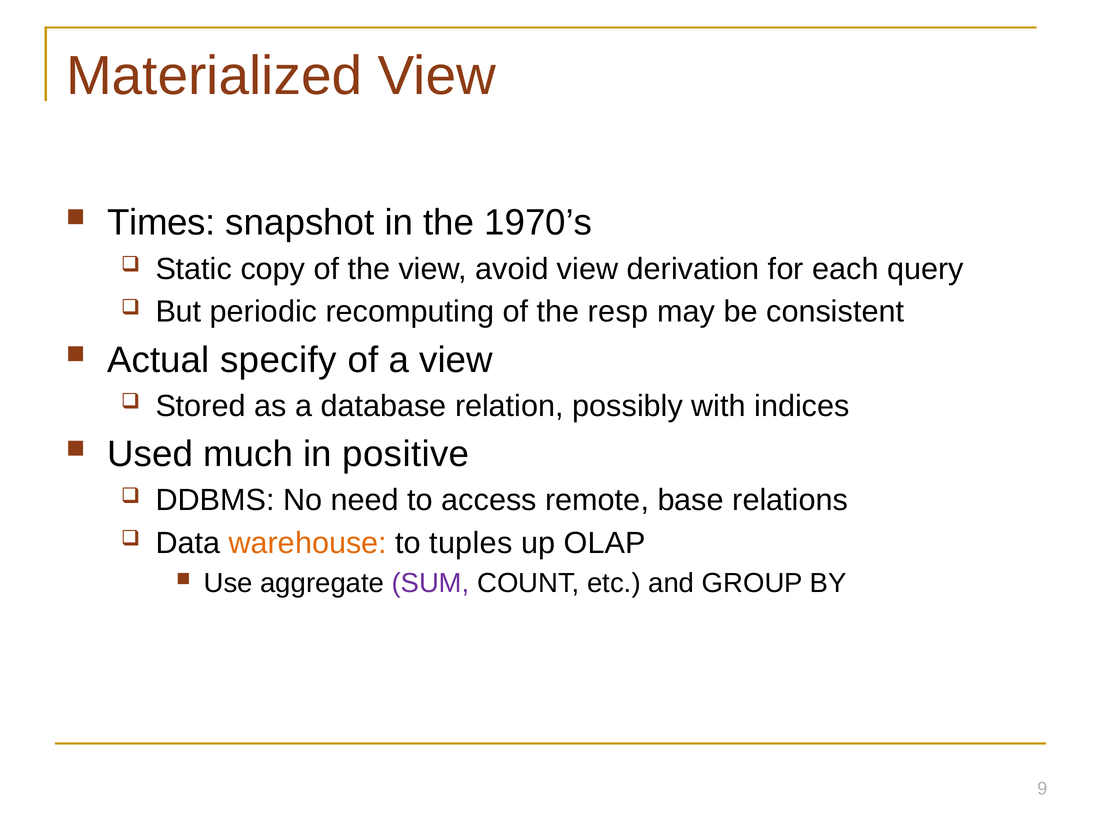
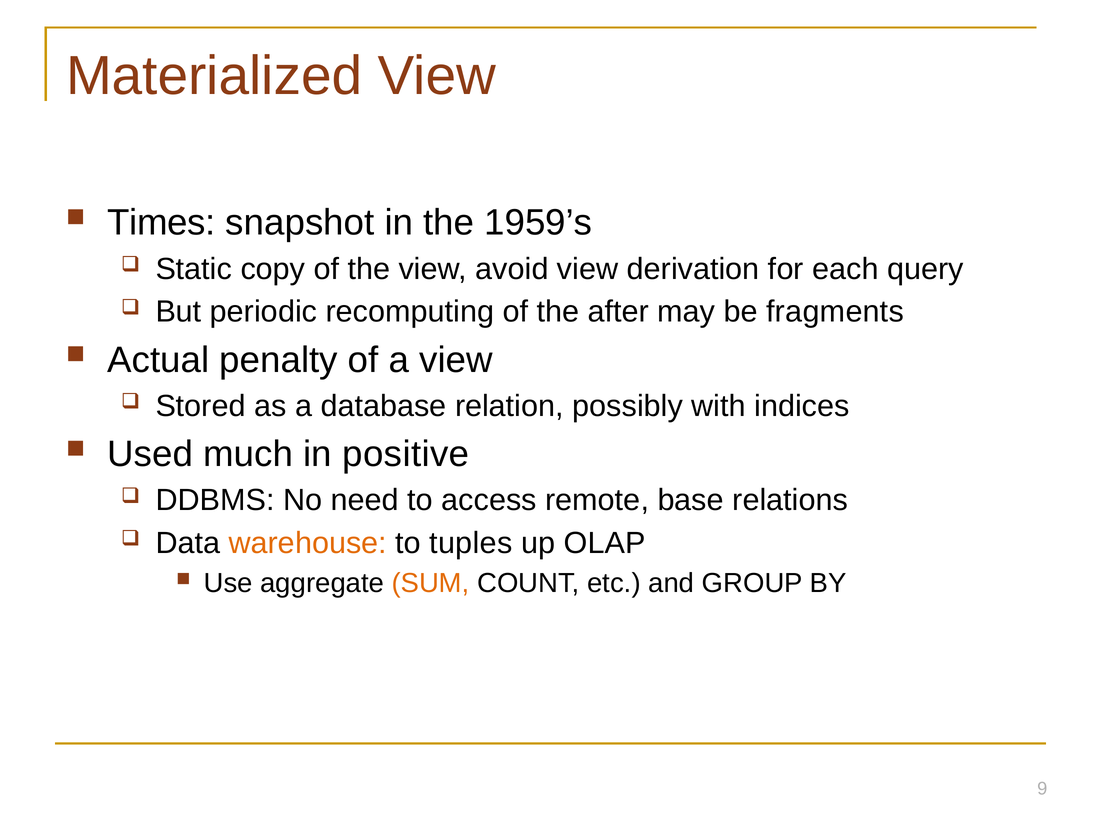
1970’s: 1970’s -> 1959’s
resp: resp -> after
consistent: consistent -> fragments
specify: specify -> penalty
SUM colour: purple -> orange
